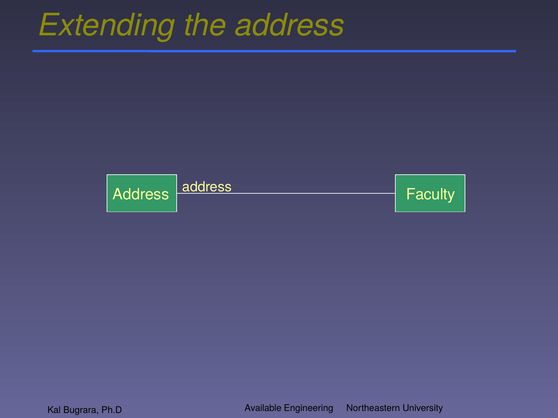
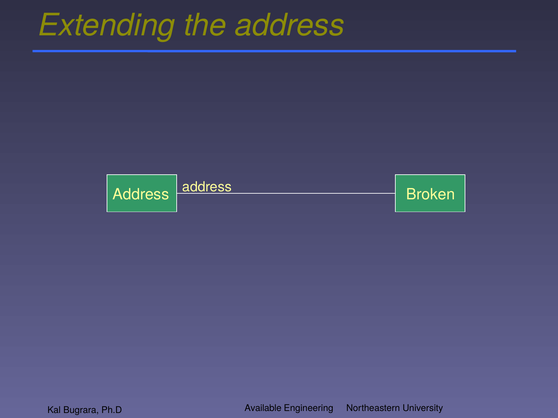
Faculty: Faculty -> Broken
